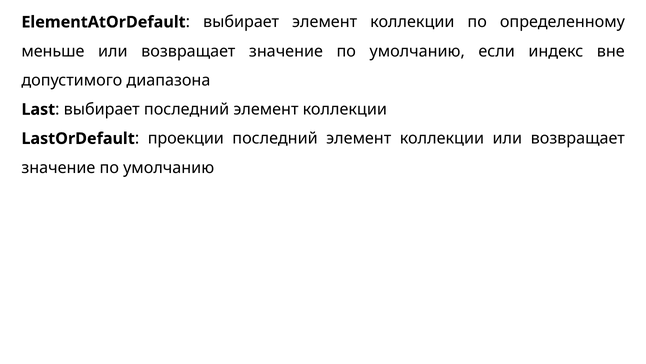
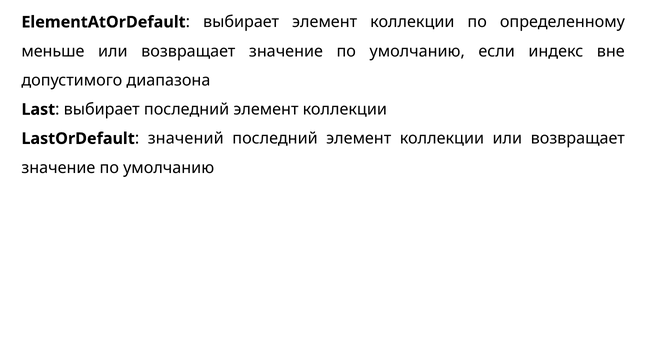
проекции: проекции -> значений
